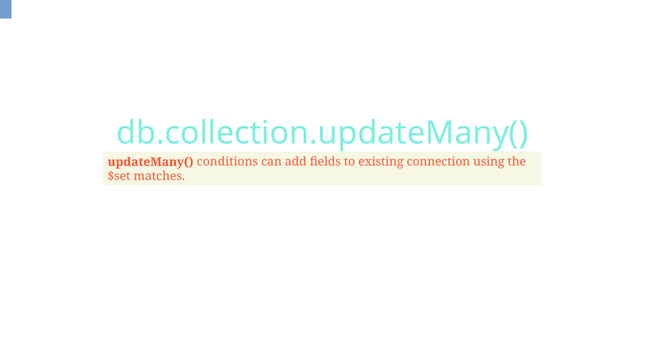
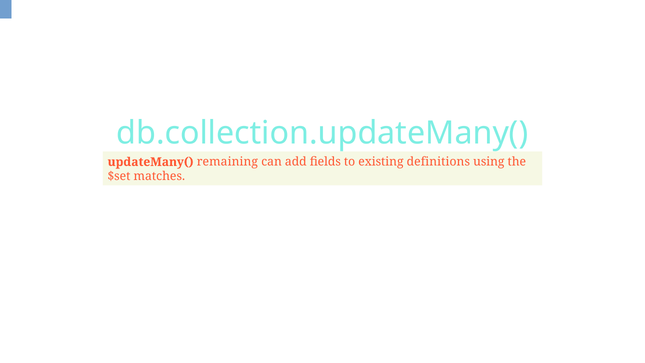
conditions: conditions -> remaining
connection: connection -> definitions
